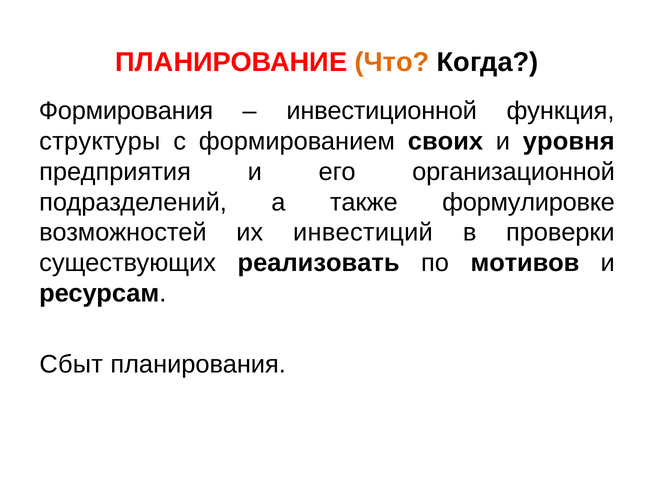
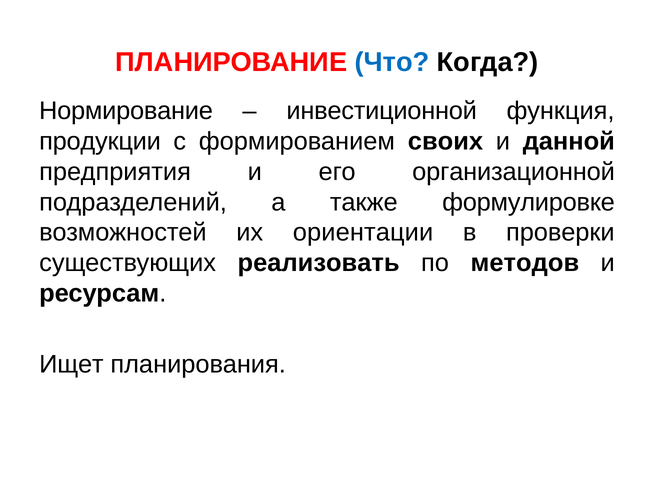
Что colour: orange -> blue
Формирования: Формирования -> Нормирование
структуры: структуры -> продукции
уровня: уровня -> данной
инвестиций: инвестиций -> ориентации
мотивов: мотивов -> методов
Сбыт: Сбыт -> Ищет
